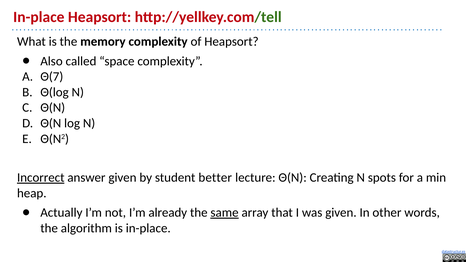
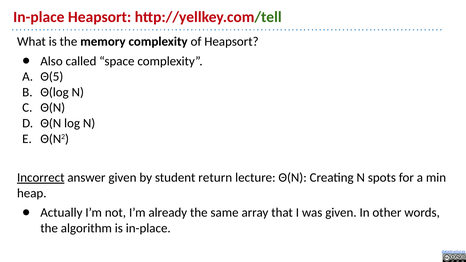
Θ(7: Θ(7 -> Θ(5
better: better -> return
same underline: present -> none
